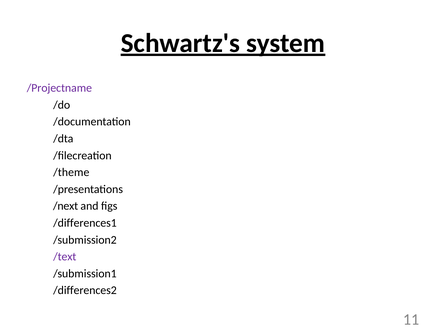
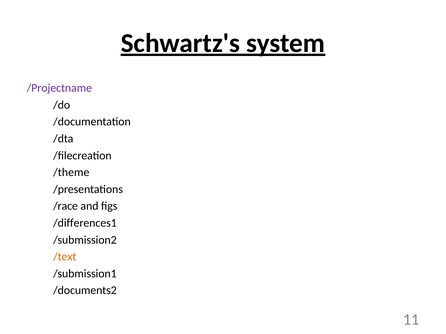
/next: /next -> /race
/text colour: purple -> orange
/differences2: /differences2 -> /documents2
